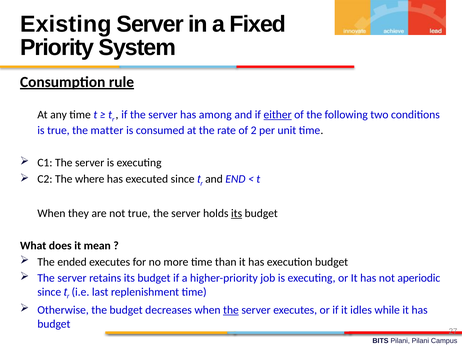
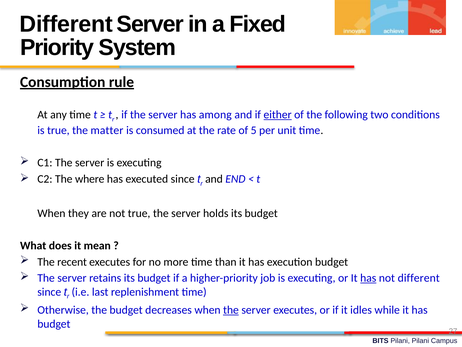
Existing at (66, 24): Existing -> Different
2: 2 -> 5
its at (237, 213) underline: present -> none
ended: ended -> recent
has at (368, 278) underline: none -> present
not aperiodic: aperiodic -> different
